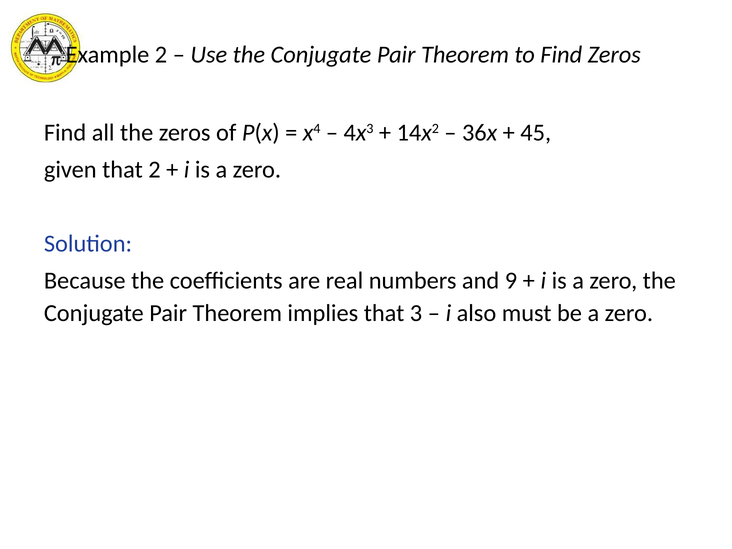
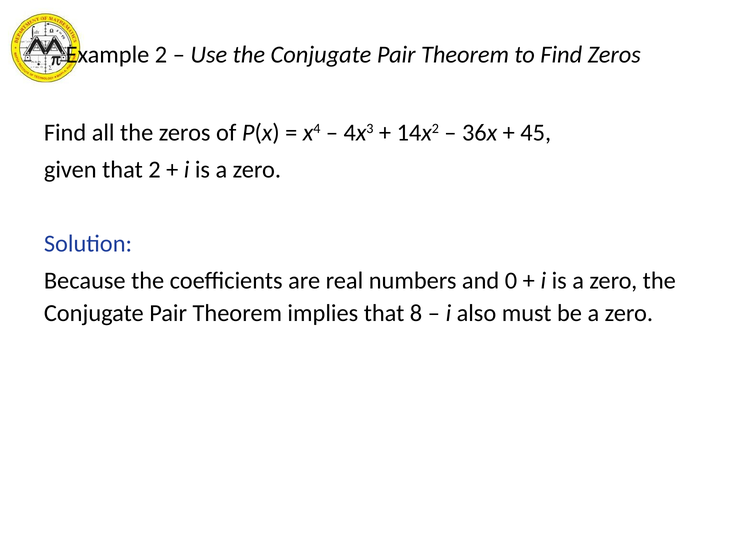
9: 9 -> 0
3: 3 -> 8
